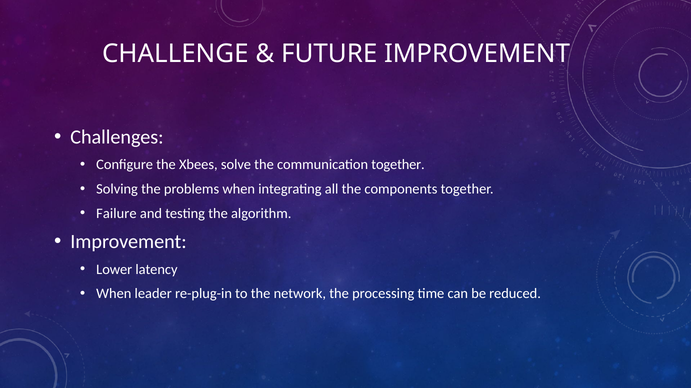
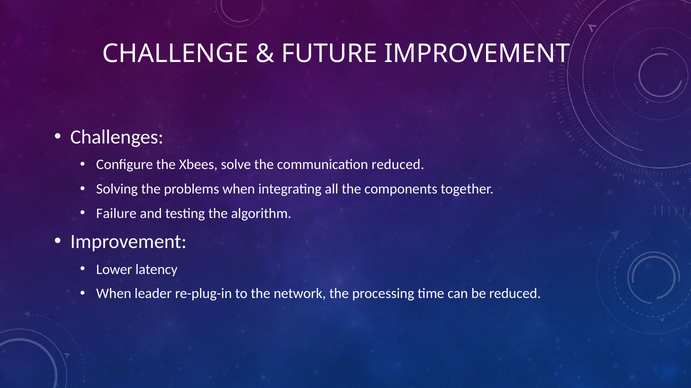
communication together: together -> reduced
